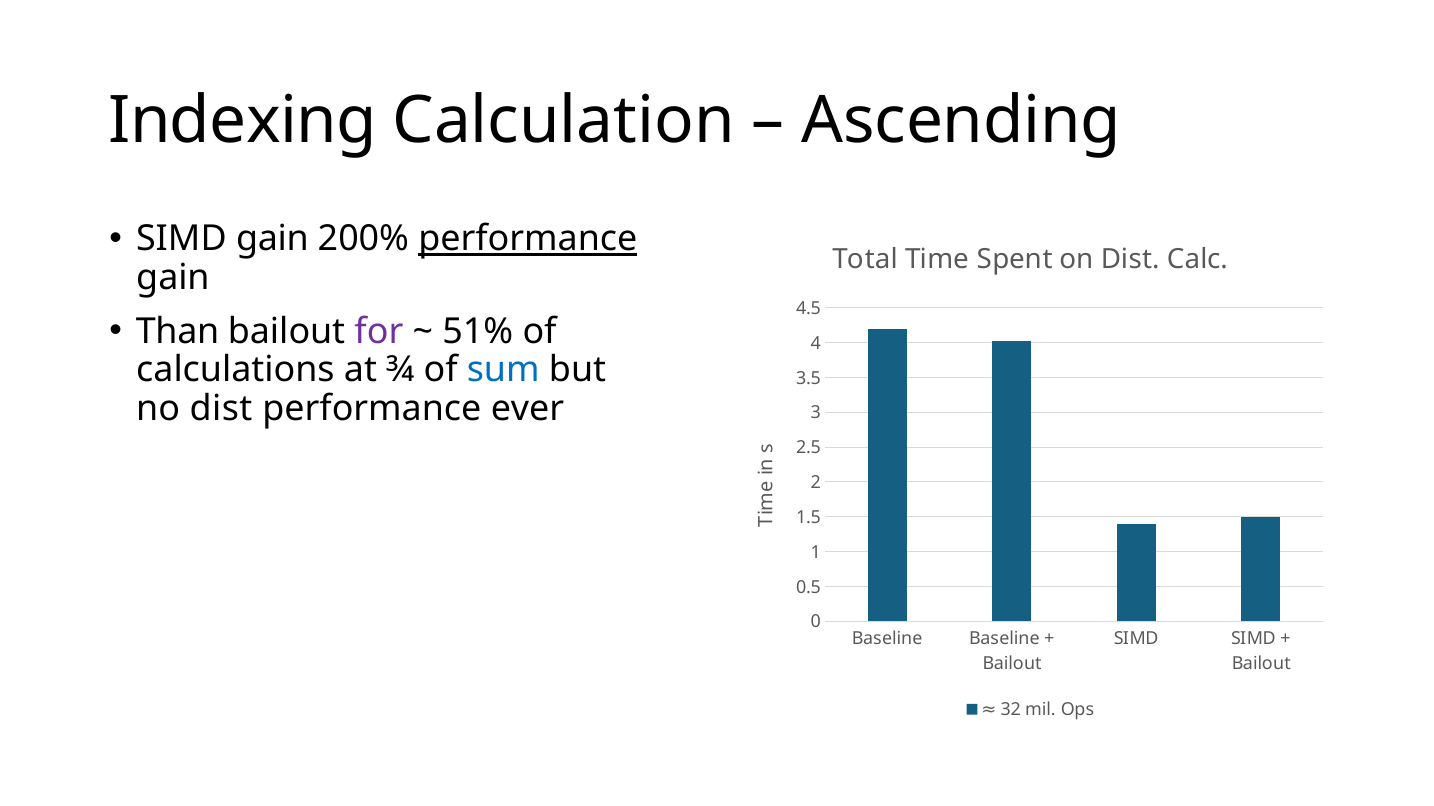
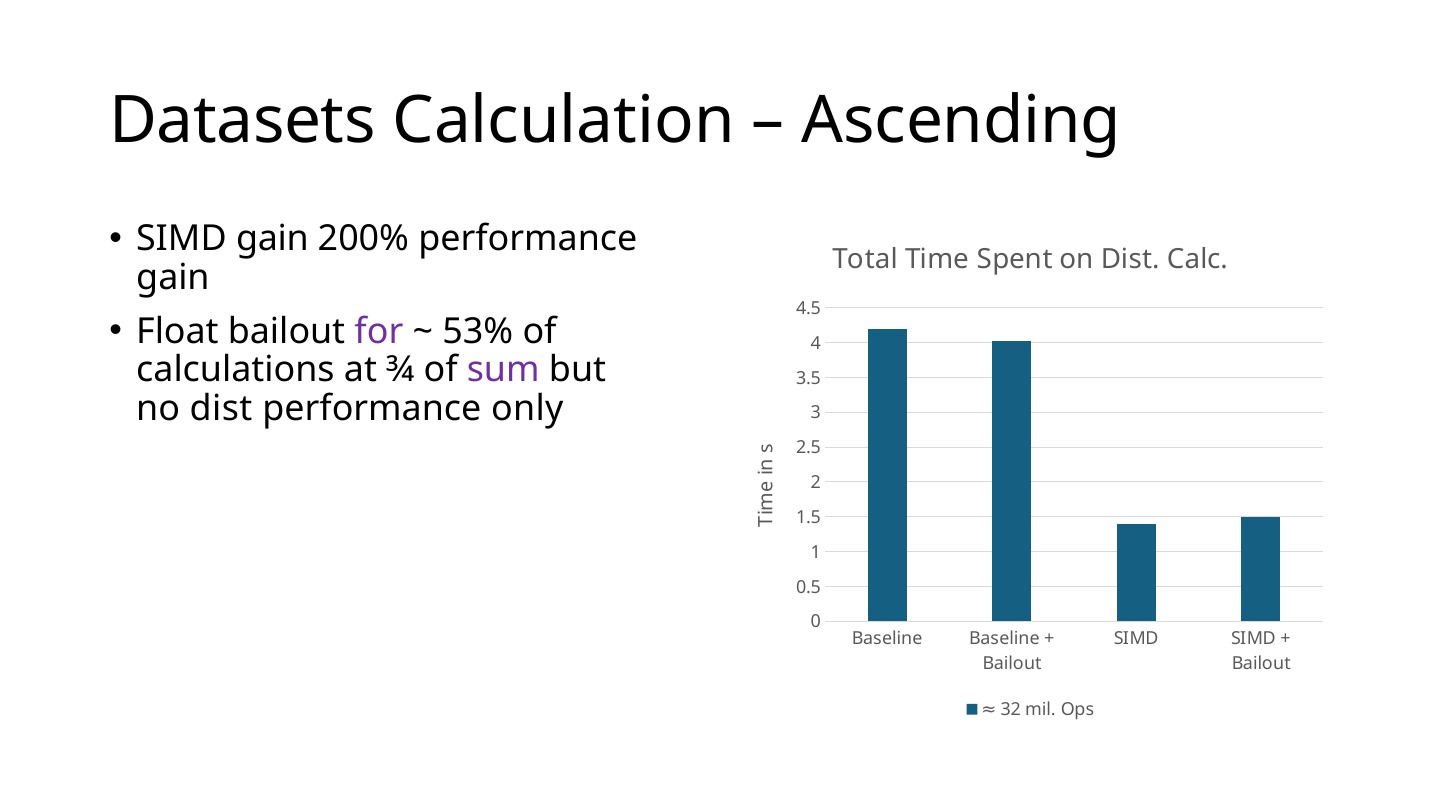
Indexing: Indexing -> Datasets
performance at (528, 239) underline: present -> none
Than: Than -> Float
51%: 51% -> 53%
sum colour: blue -> purple
ever: ever -> only
